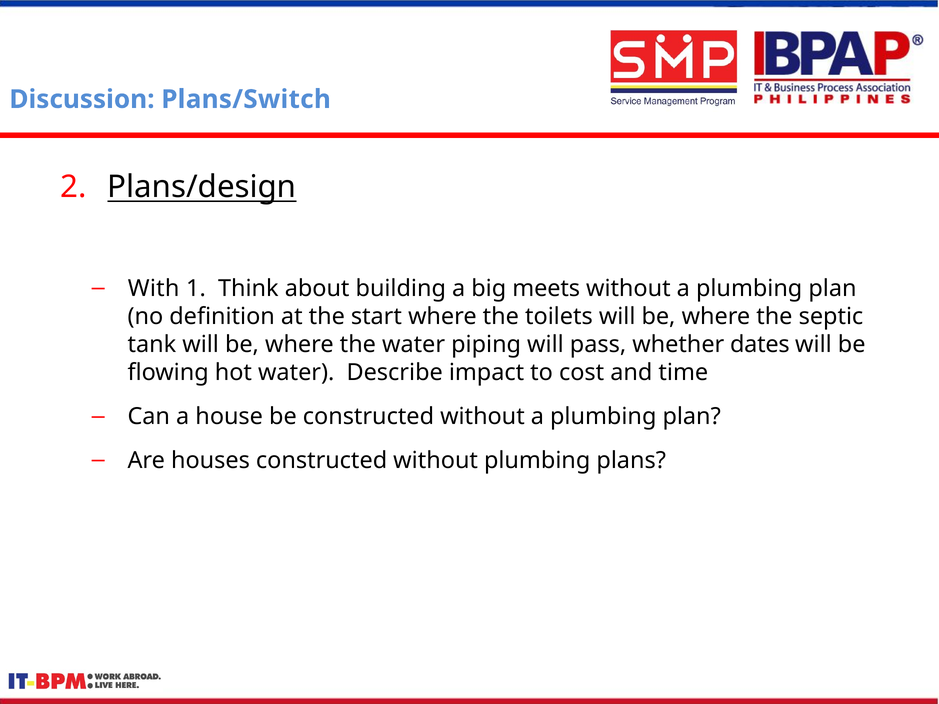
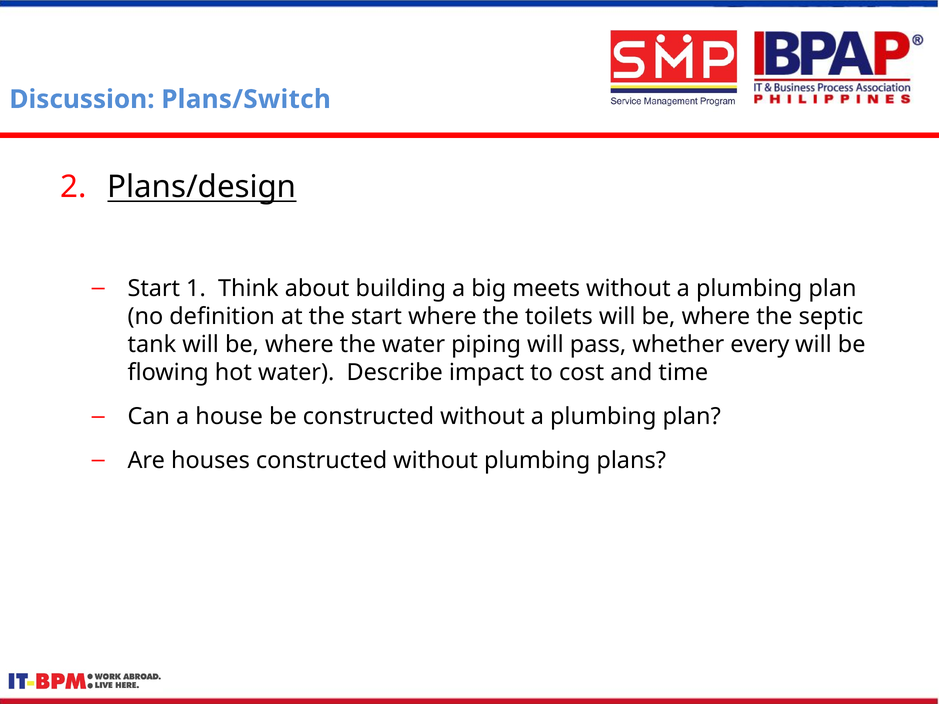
With at (154, 288): With -> Start
dates: dates -> every
